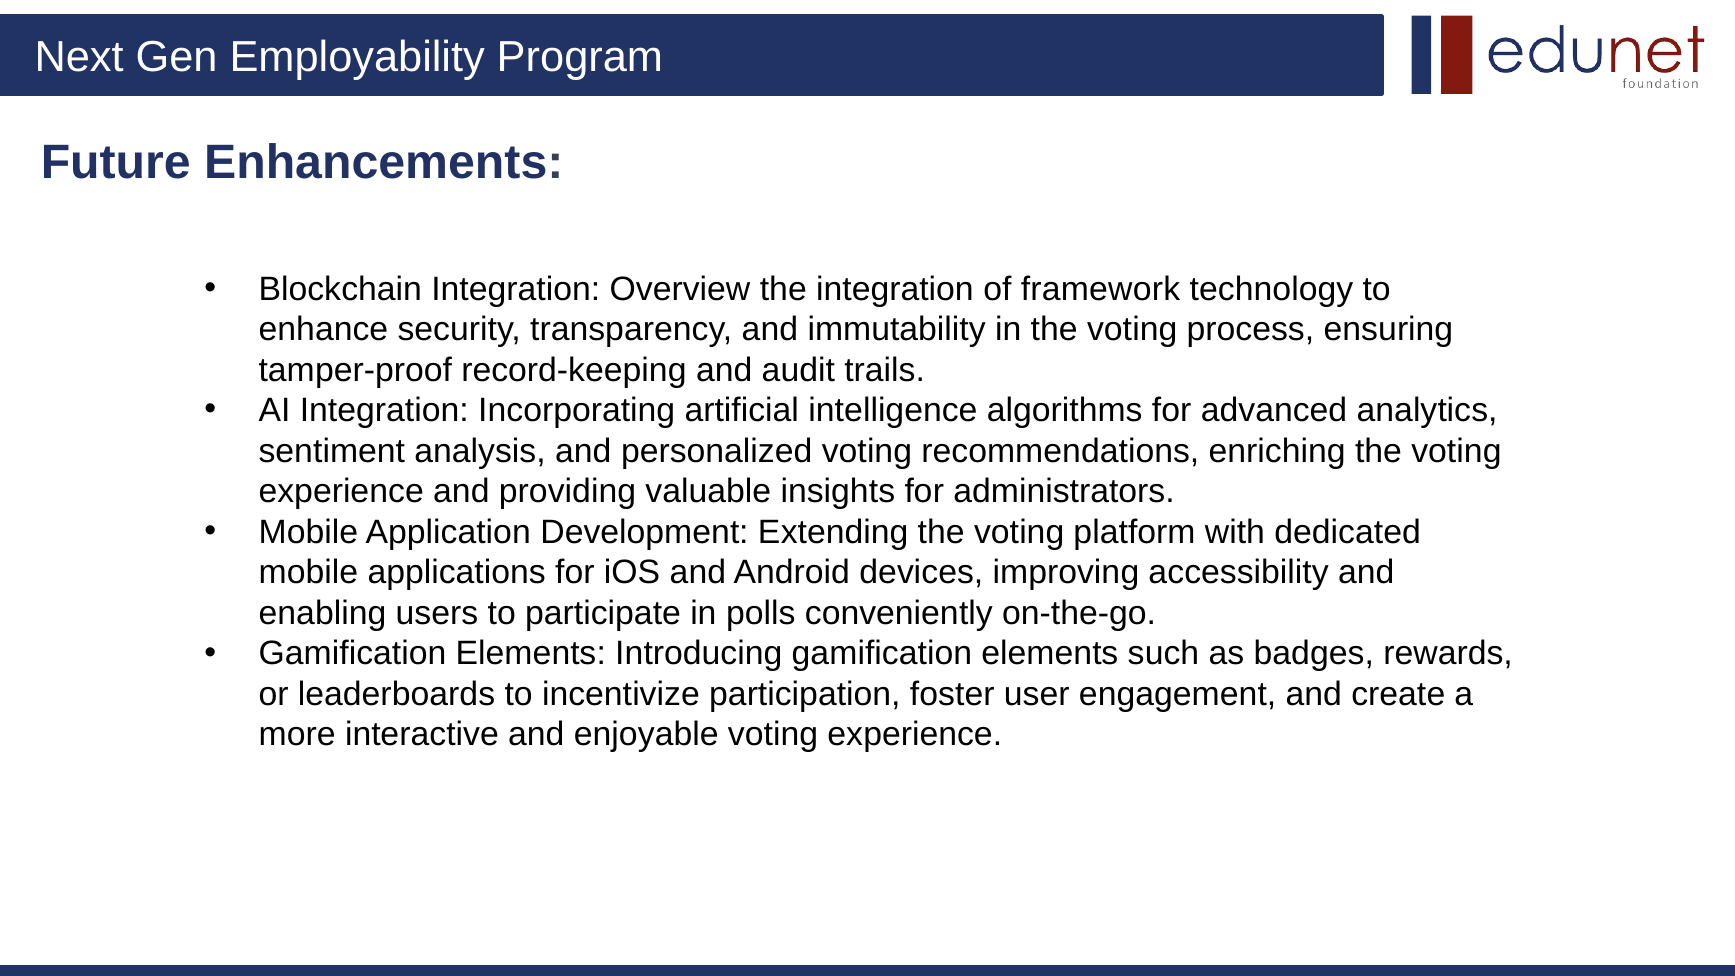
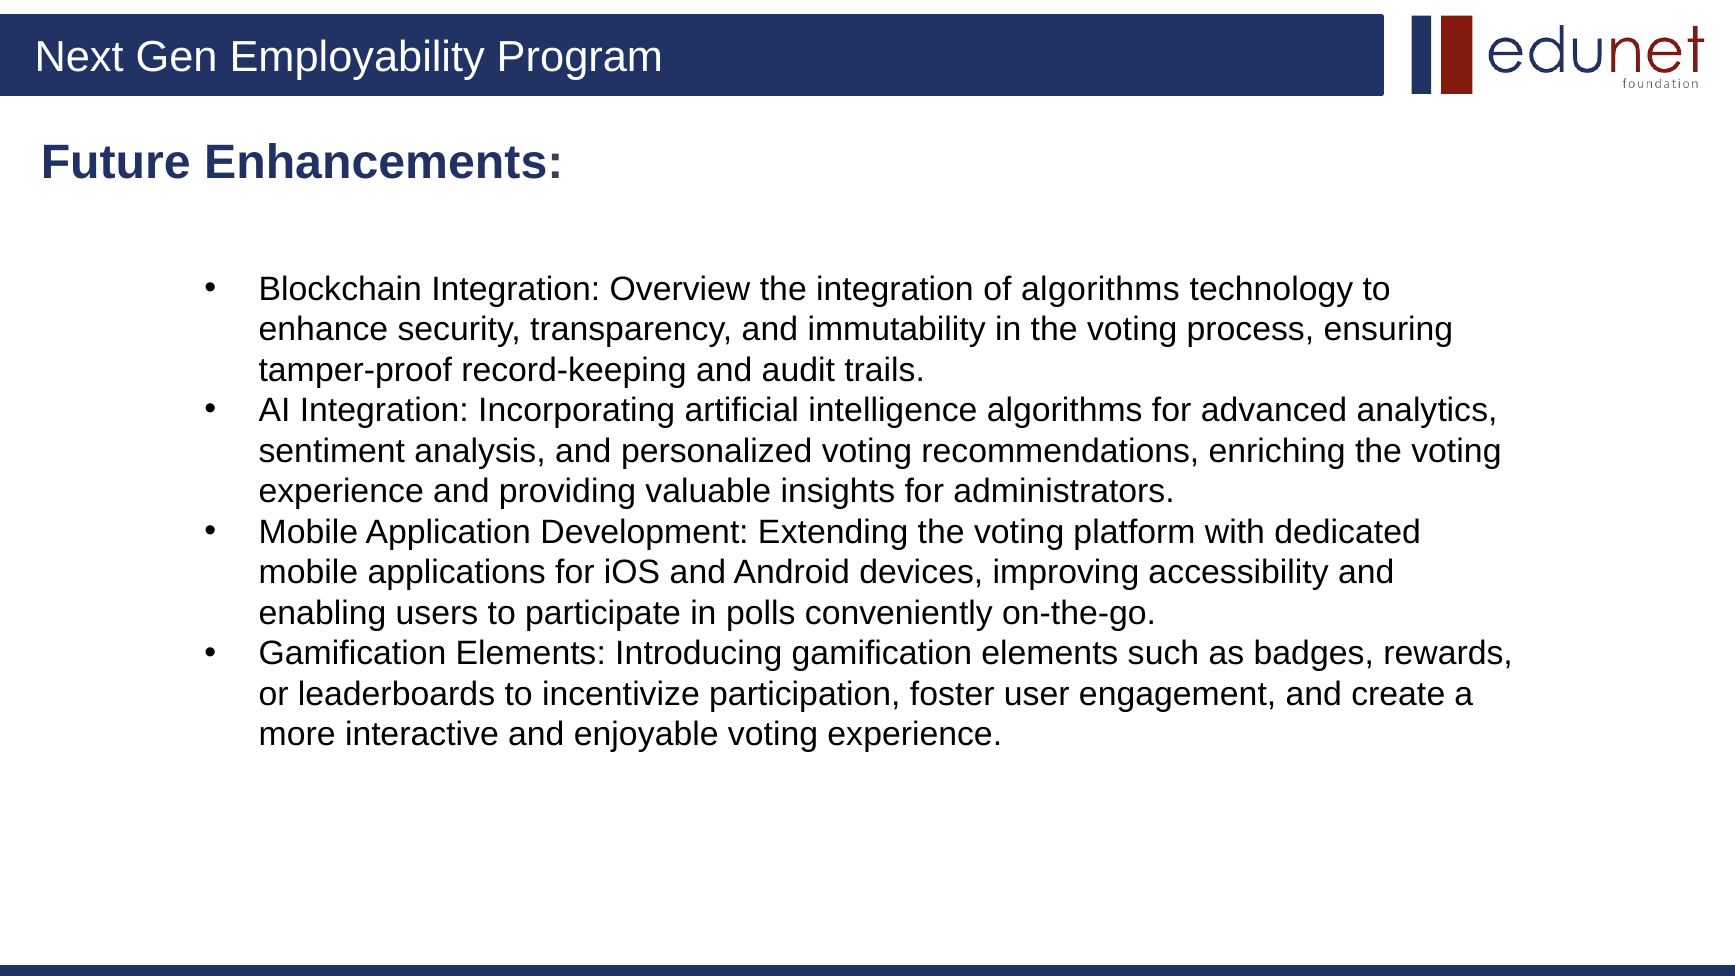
of framework: framework -> algorithms
